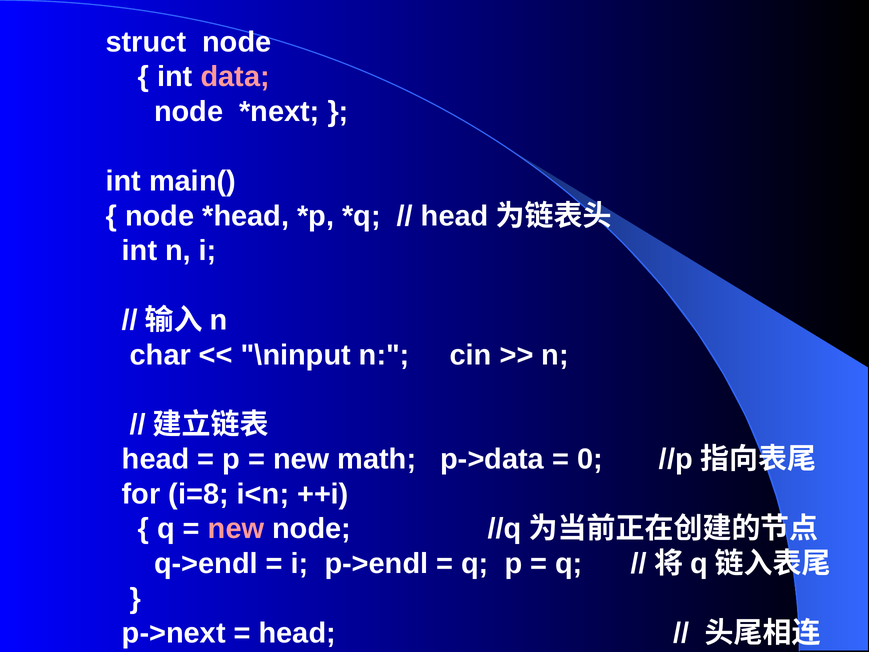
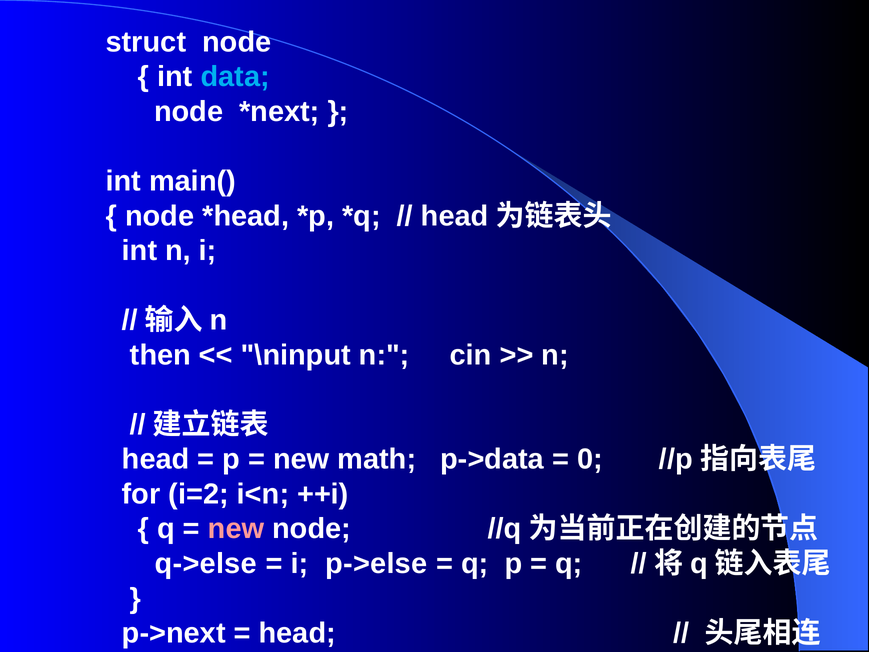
data colour: pink -> light blue
char: char -> then
i=8: i=8 -> i=2
q->endl: q->endl -> q->else
p->endl: p->endl -> p->else
